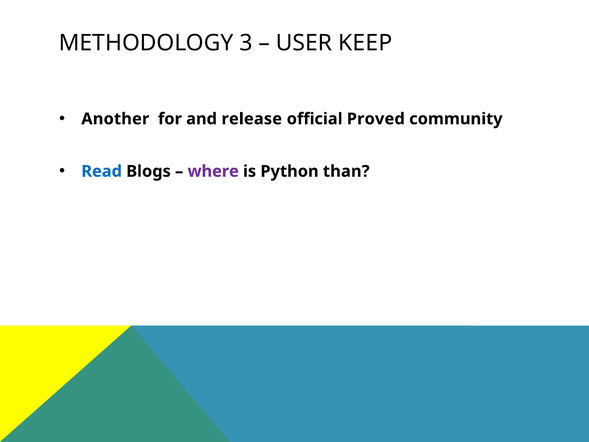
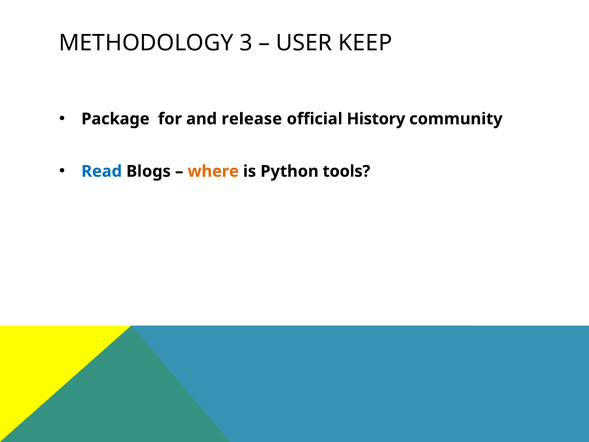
Another: Another -> Package
Proved: Proved -> History
where colour: purple -> orange
than: than -> tools
